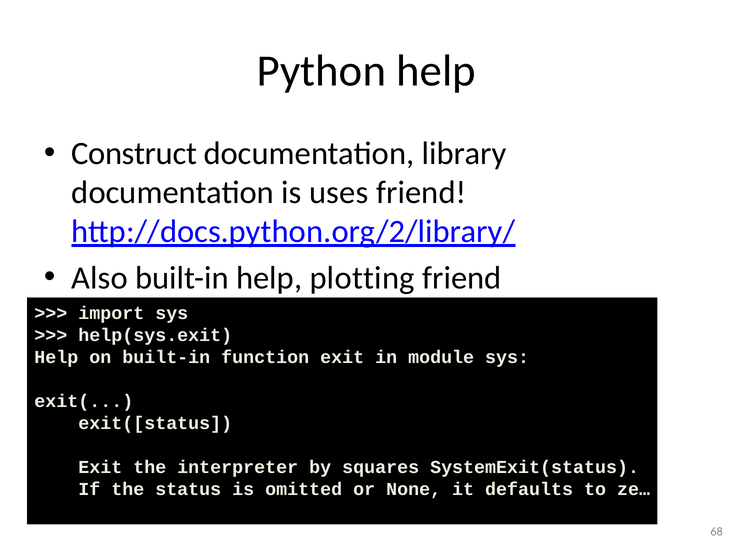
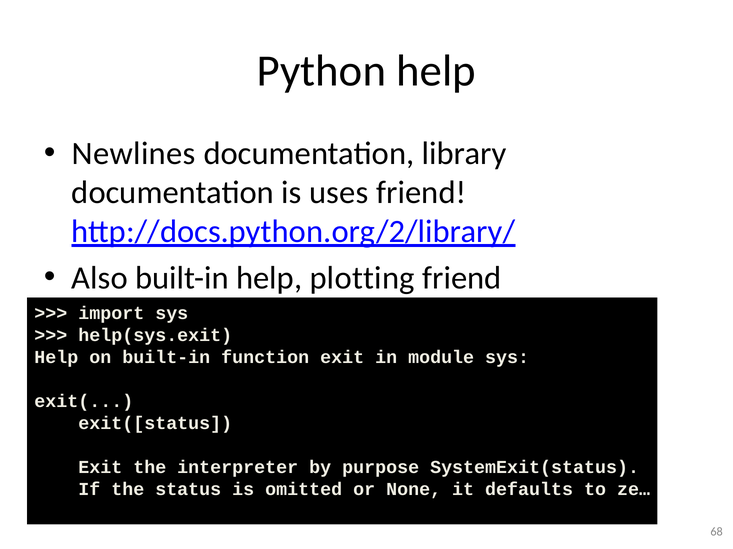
Construct: Construct -> Newlines
squares: squares -> purpose
